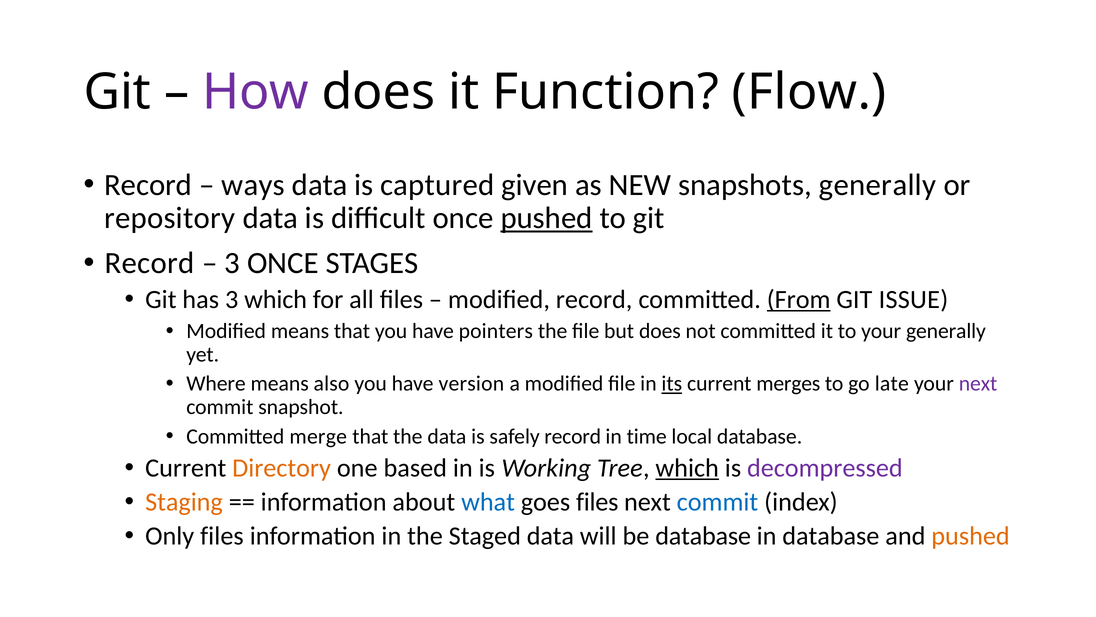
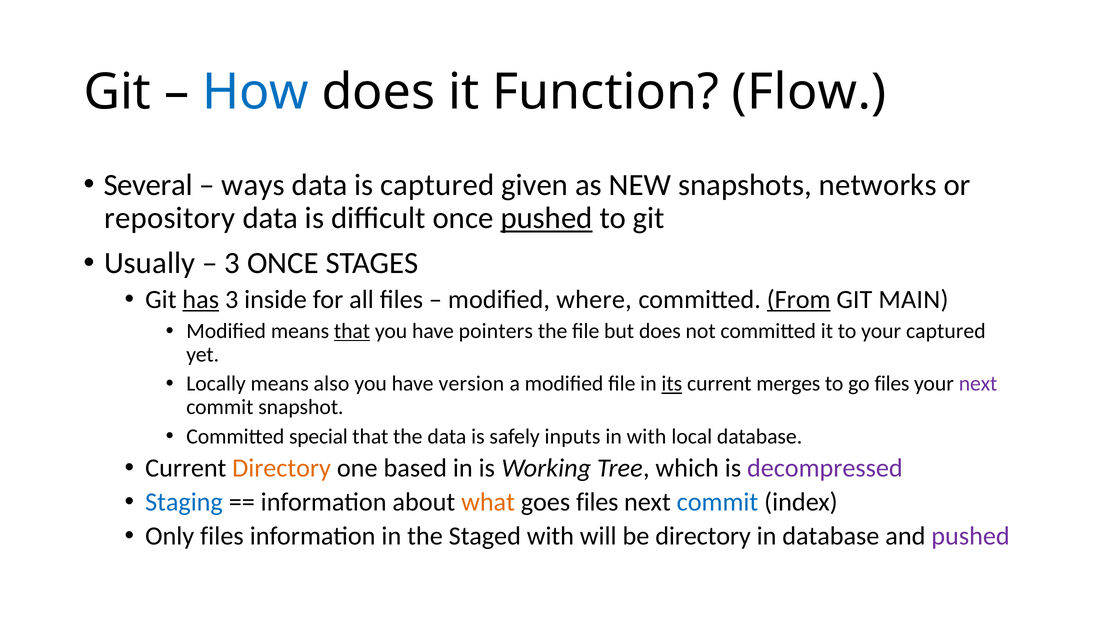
How colour: purple -> blue
Record at (148, 185): Record -> Several
snapshots generally: generally -> networks
Record at (149, 263): Record -> Usually
has underline: none -> present
3 which: which -> inside
modified record: record -> where
ISSUE: ISSUE -> MAIN
that at (352, 331) underline: none -> present
your generally: generally -> captured
Where: Where -> Locally
go late: late -> files
merge: merge -> special
safely record: record -> inputs
in time: time -> with
which at (687, 468) underline: present -> none
Staging colour: orange -> blue
what colour: blue -> orange
Staged data: data -> with
be database: database -> directory
pushed at (971, 536) colour: orange -> purple
